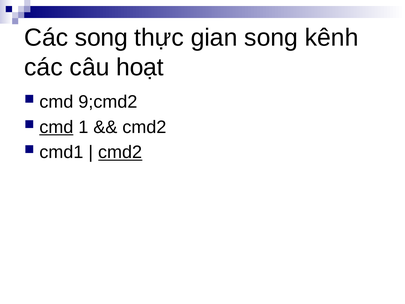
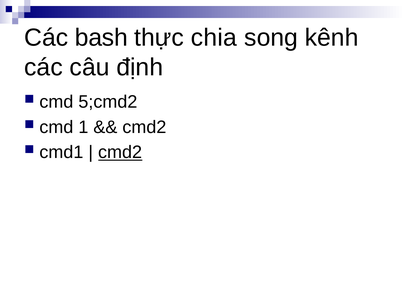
Các song: song -> bash
gian: gian -> chia
hoạt: hoạt -> định
9;cmd2: 9;cmd2 -> 5;cmd2
cmd at (56, 127) underline: present -> none
